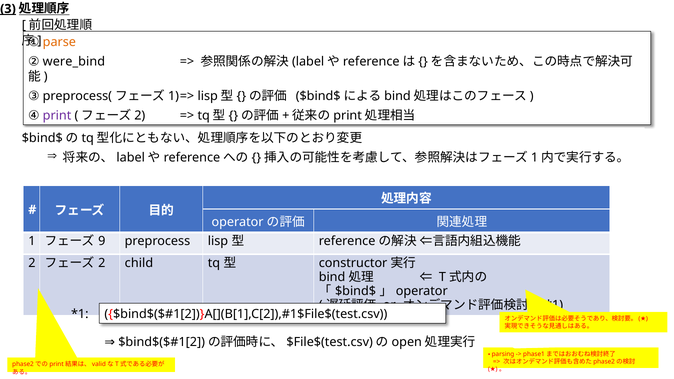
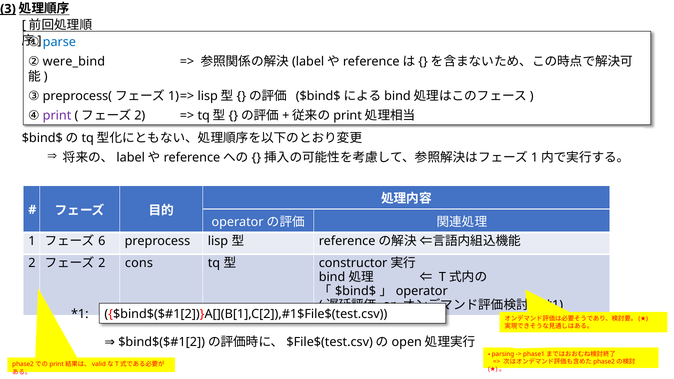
parse colour: orange -> blue
9: 9 -> 6
child: child -> cons
